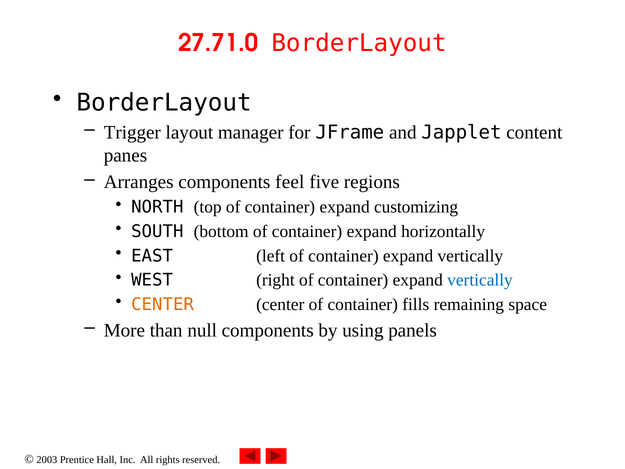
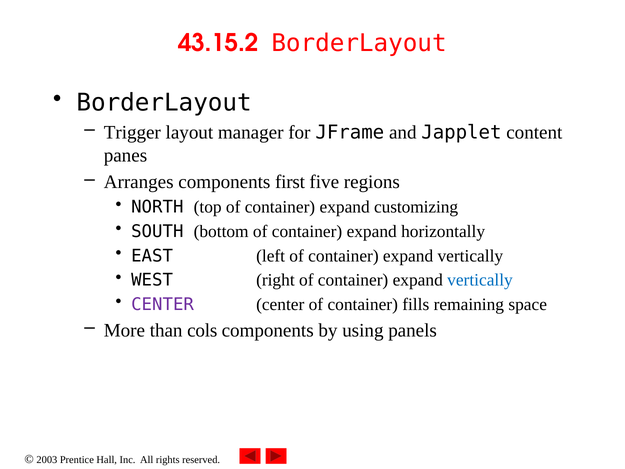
27.71.0: 27.71.0 -> 43.15.2
feel: feel -> first
CENTER at (163, 304) colour: orange -> purple
null: null -> cols
